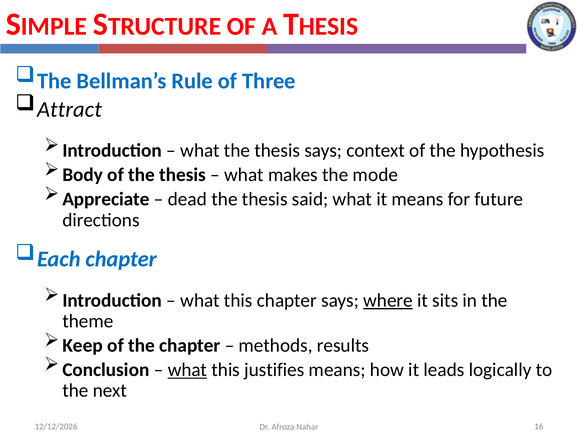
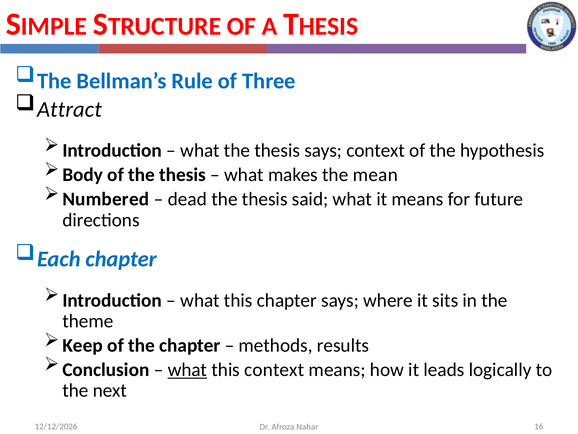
mode: mode -> mean
Appreciate: Appreciate -> Numbered
where underline: present -> none
this justifies: justifies -> context
